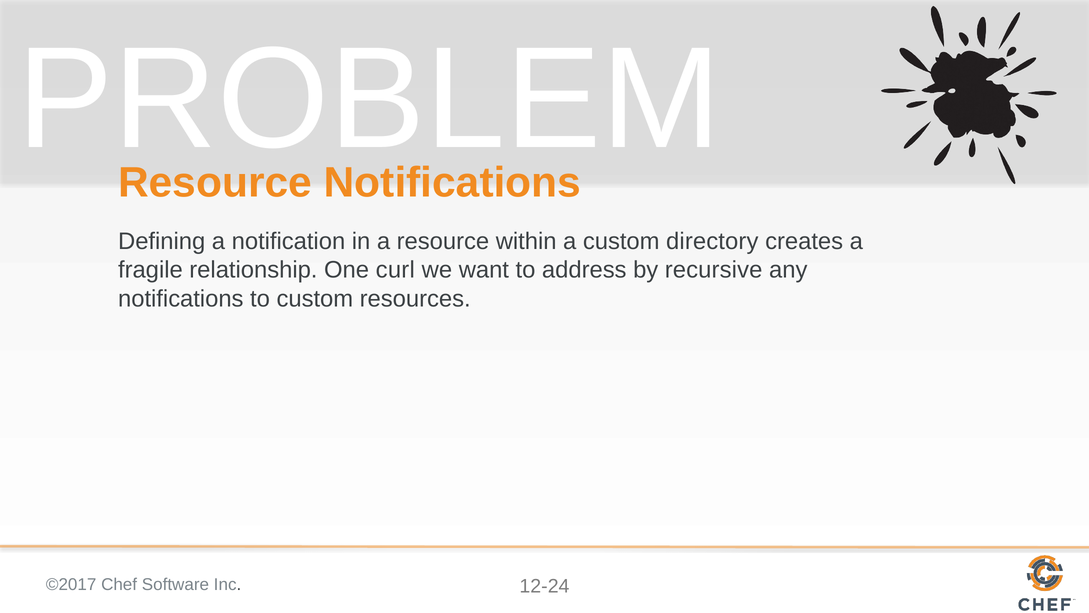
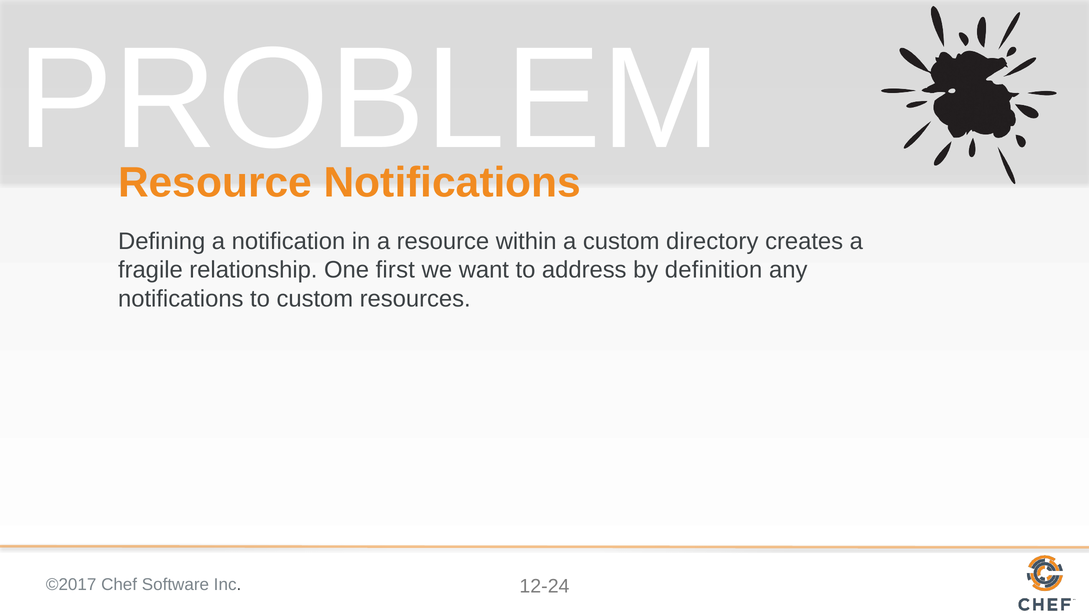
curl: curl -> first
recursive: recursive -> definition
